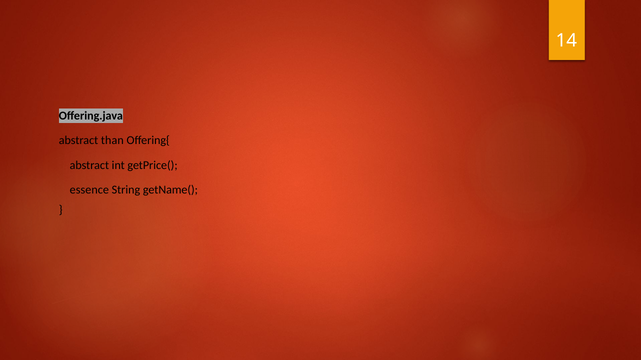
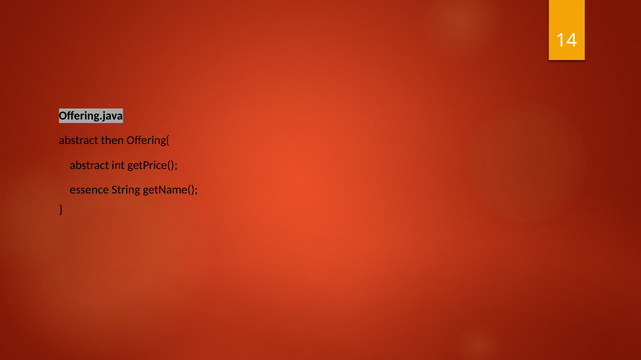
than: than -> then
